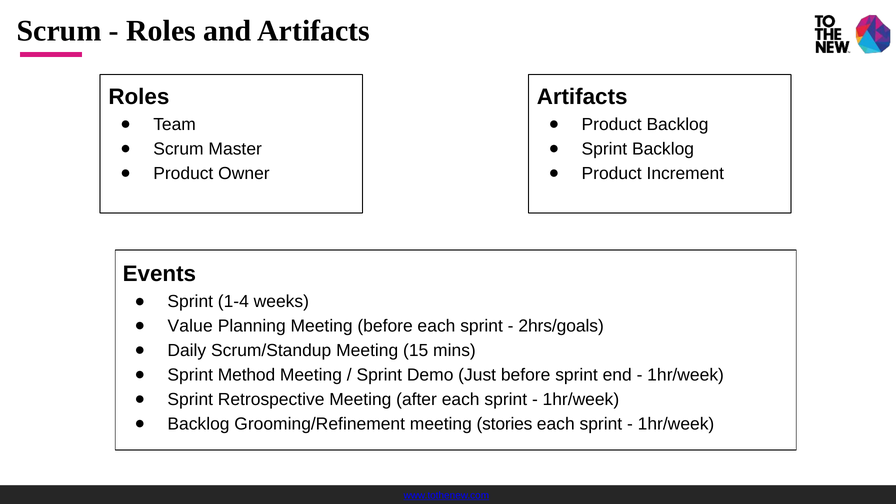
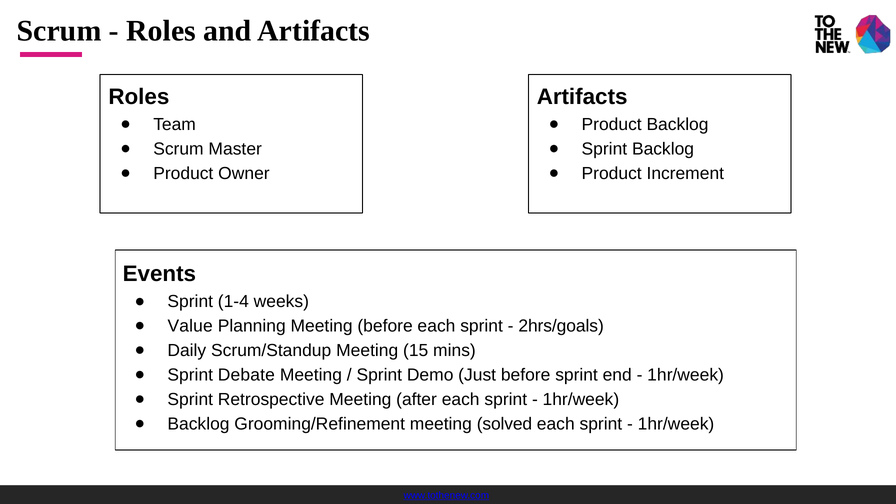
Method: Method -> Debate
stories: stories -> solved
